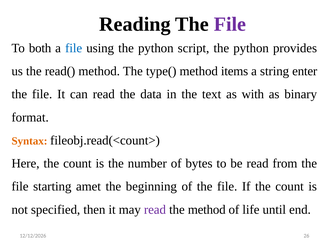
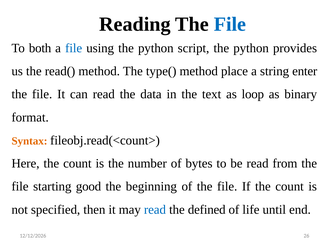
File at (230, 24) colour: purple -> blue
items: items -> place
with: with -> loop
amet: amet -> good
read at (155, 209) colour: purple -> blue
the method: method -> defined
